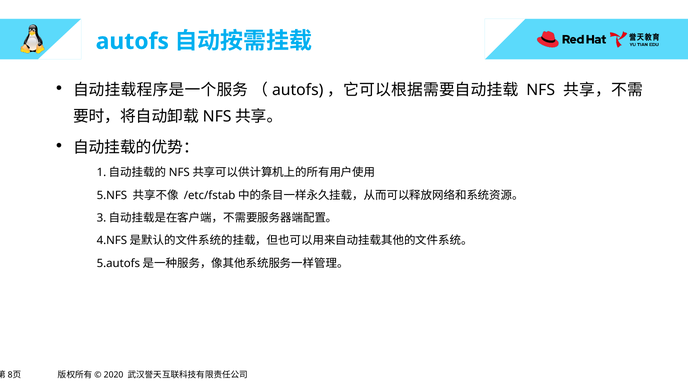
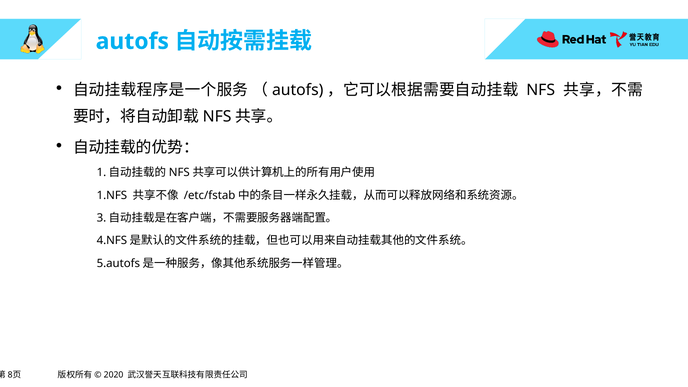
5.NFS: 5.NFS -> 1.NFS
